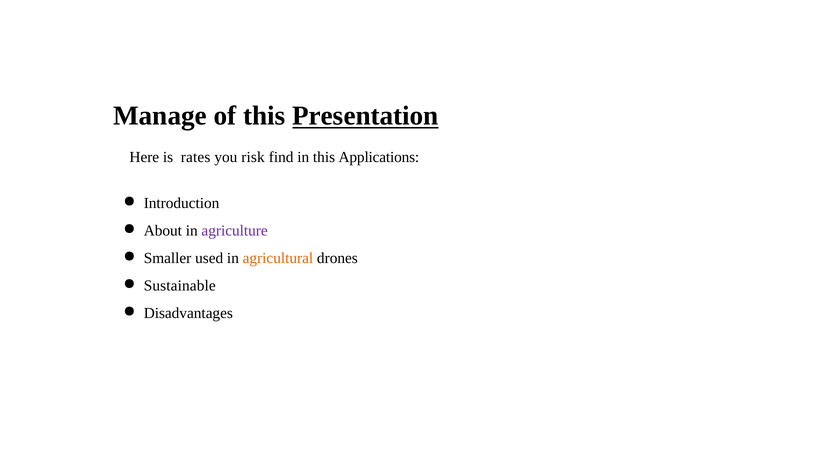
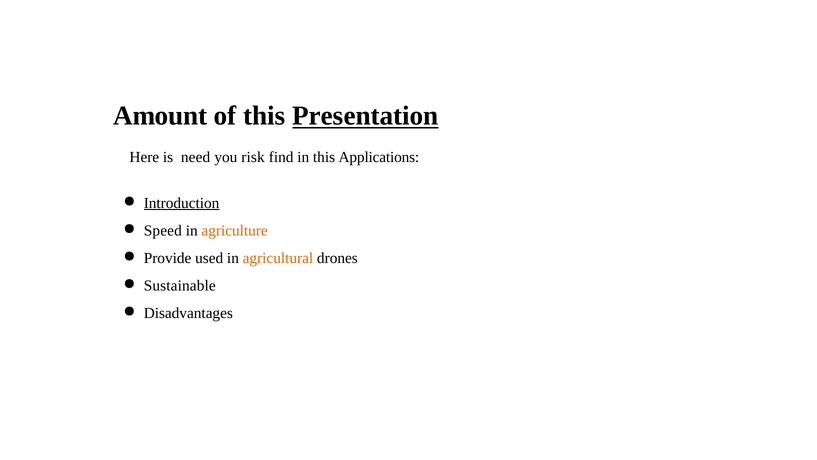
Manage: Manage -> Amount
rates: rates -> need
Introduction underline: none -> present
About: About -> Speed
agriculture colour: purple -> orange
Smaller: Smaller -> Provide
